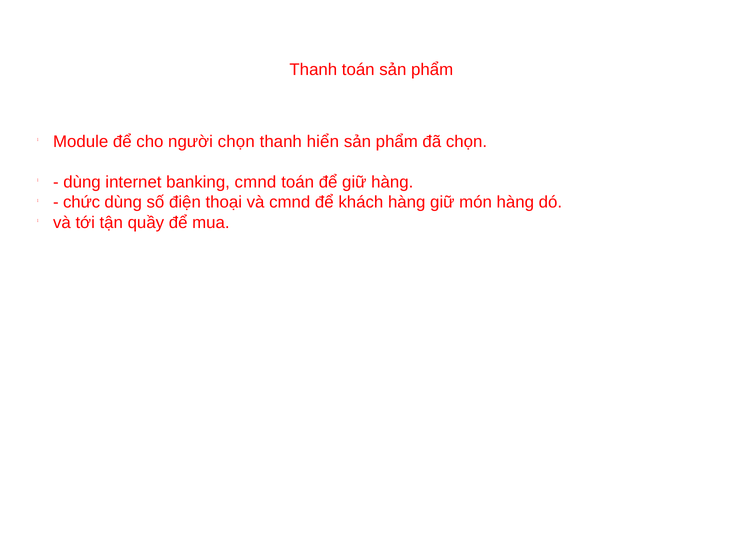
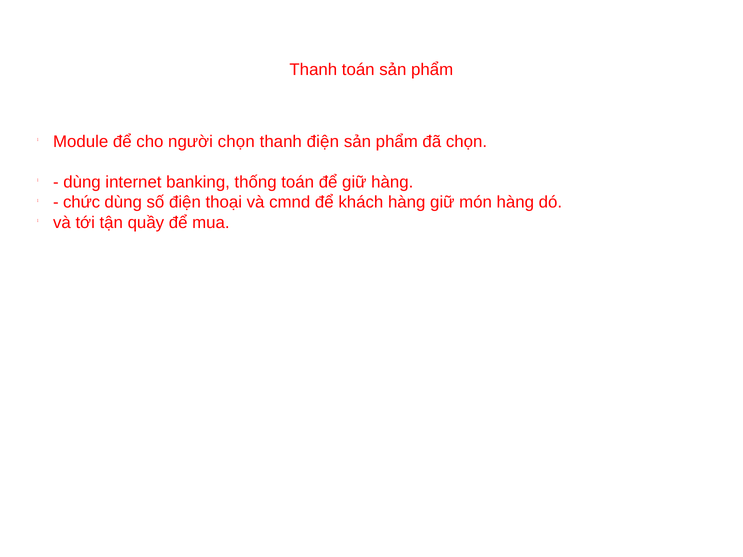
thanh hiển: hiển -> điện
banking cmnd: cmnd -> thống
